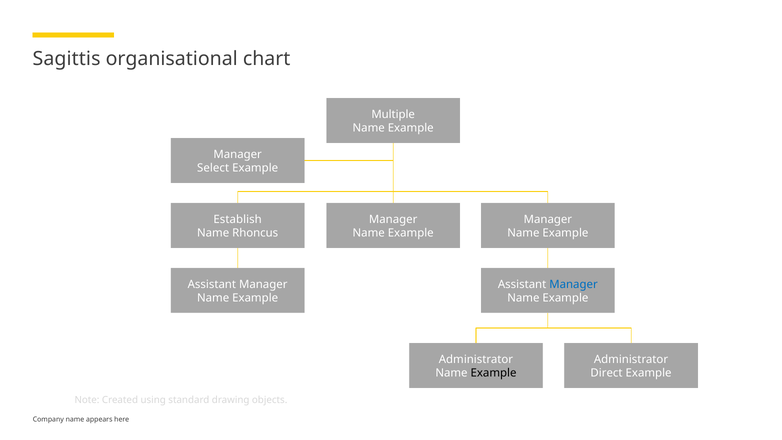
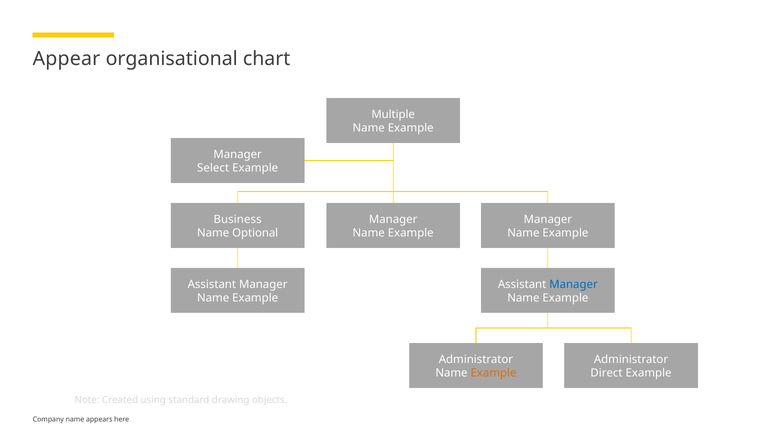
Sagittis: Sagittis -> Appear
Establish: Establish -> Business
Rhoncus: Rhoncus -> Optional
Example at (494, 373) colour: black -> orange
